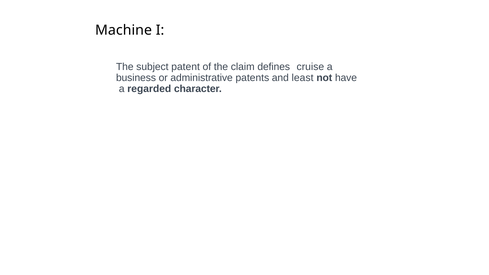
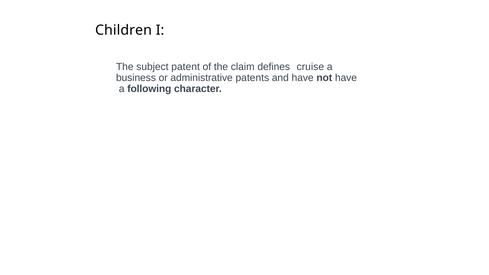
Machine: Machine -> Children
and least: least -> have
regarded: regarded -> following
